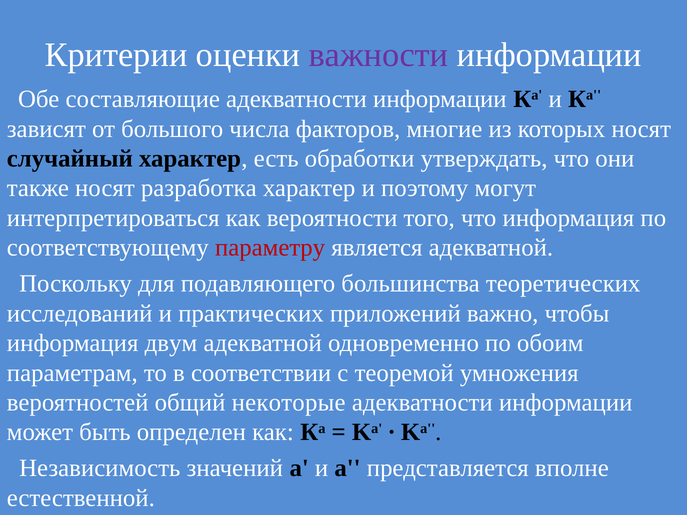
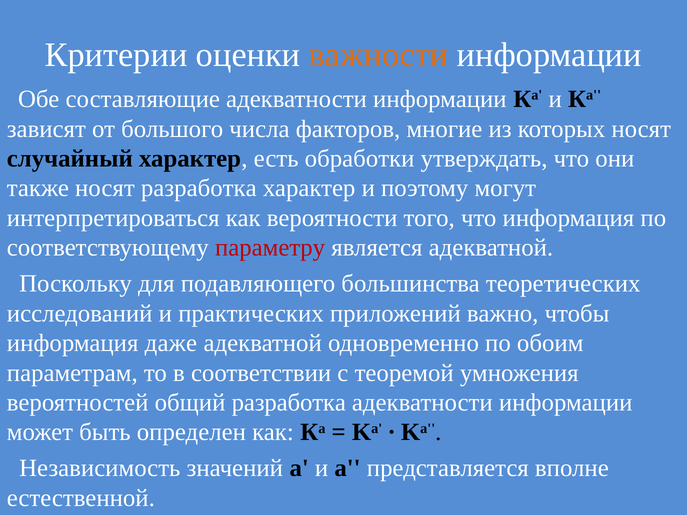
важности colour: purple -> orange
двум: двум -> даже
общий некоторые: некоторые -> разработка
